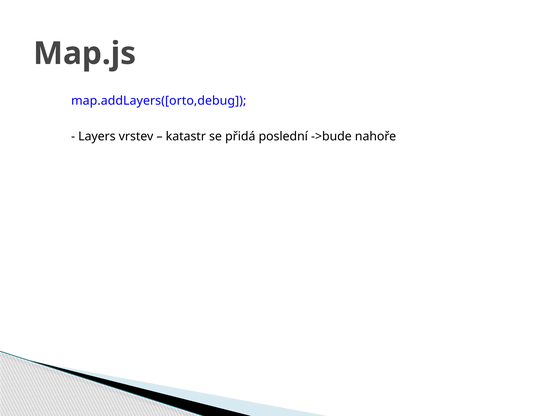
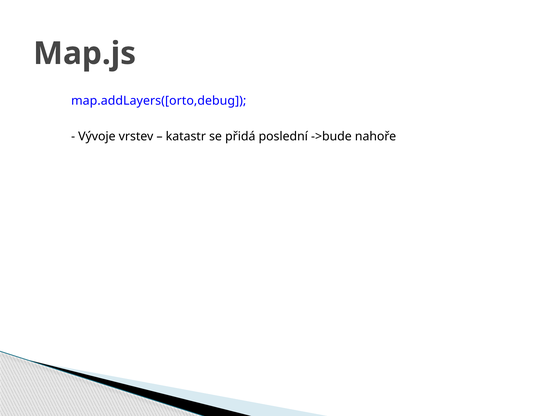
Layers: Layers -> Vývoje
